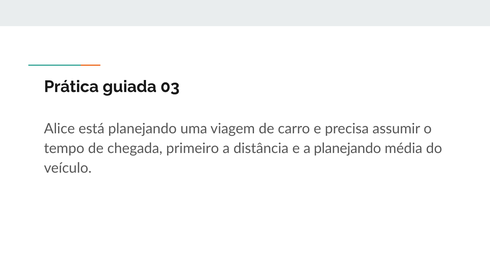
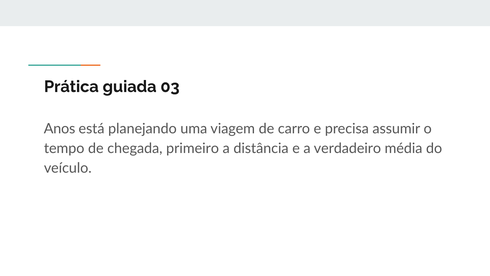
Alice: Alice -> Anos
a planejando: planejando -> verdadeiro
